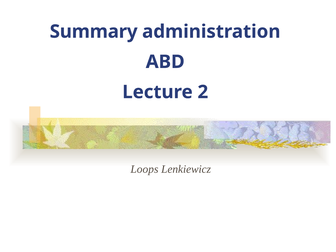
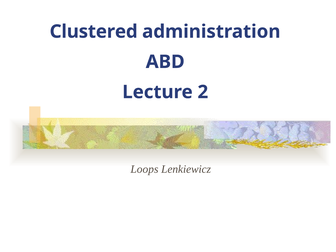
Summary: Summary -> Clustered
